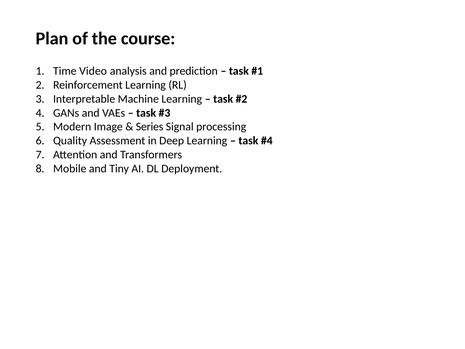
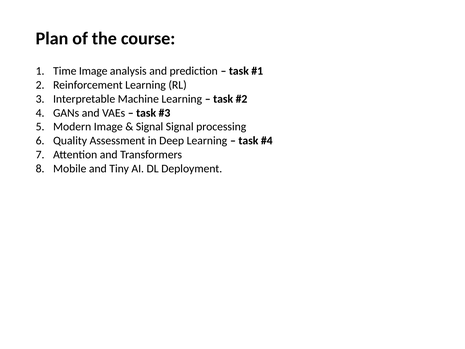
Time Video: Video -> Image
Series at (150, 127): Series -> Signal
